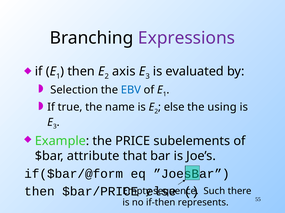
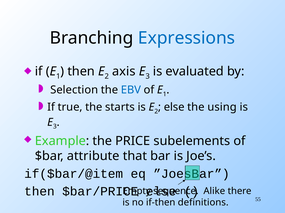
Expressions colour: purple -> blue
name: name -> starts
if($bar/@form: if($bar/@form -> if($bar/@item
Such: Such -> Alike
represents: represents -> definitions
